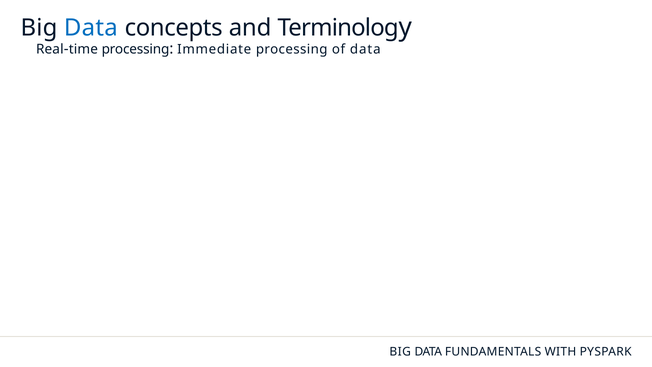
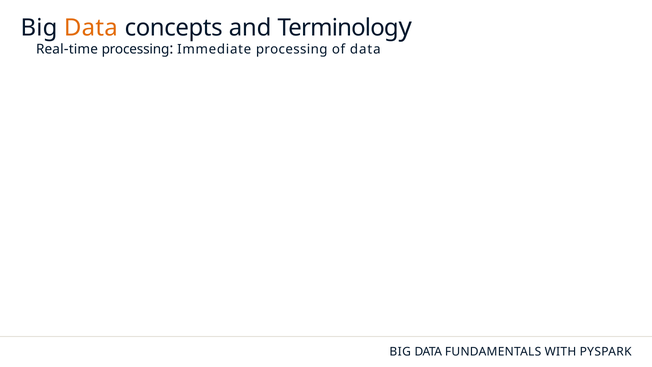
Data at (91, 28) colour: blue -> orange
